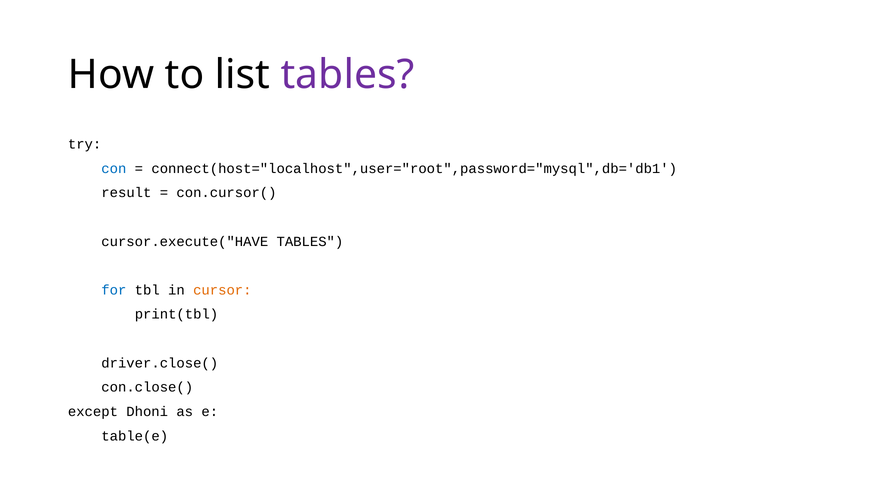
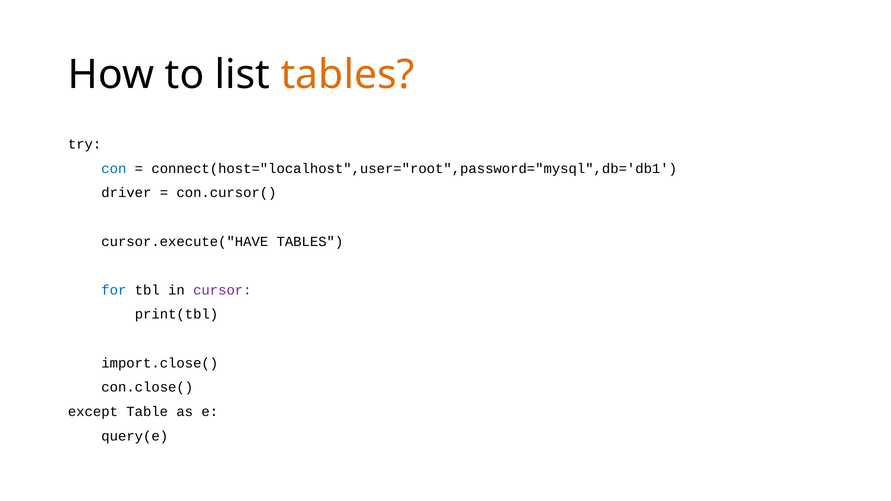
tables at (348, 75) colour: purple -> orange
result: result -> driver
cursor colour: orange -> purple
driver.close(: driver.close( -> import.close(
Dhoni: Dhoni -> Table
table(e: table(e -> query(e
